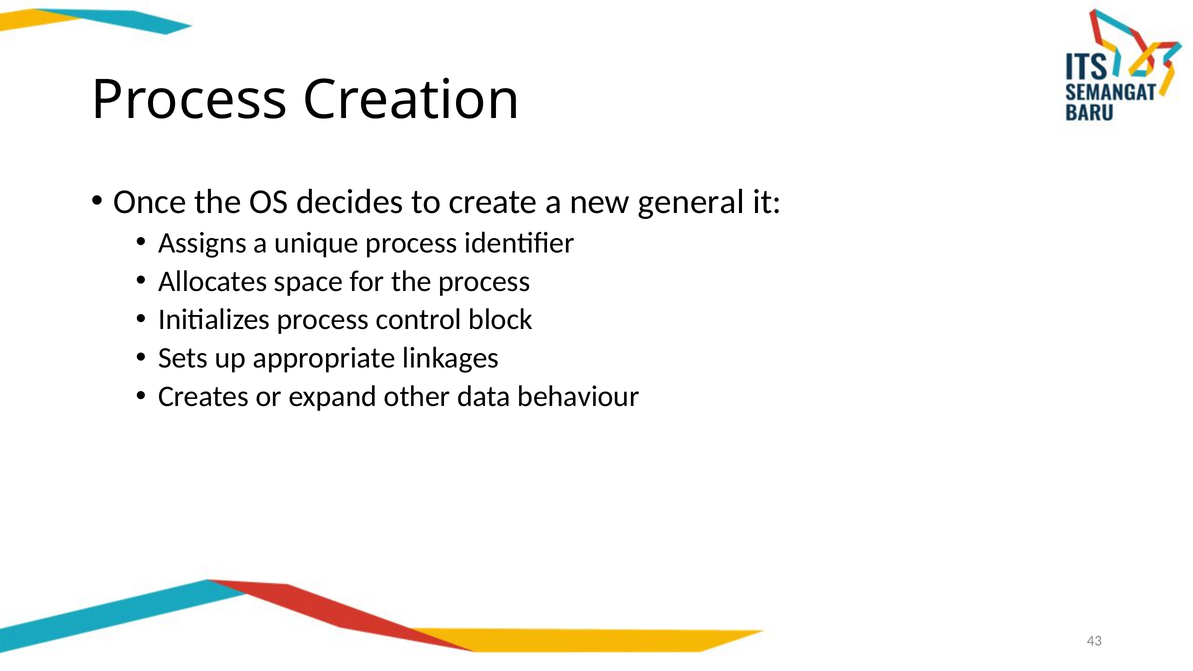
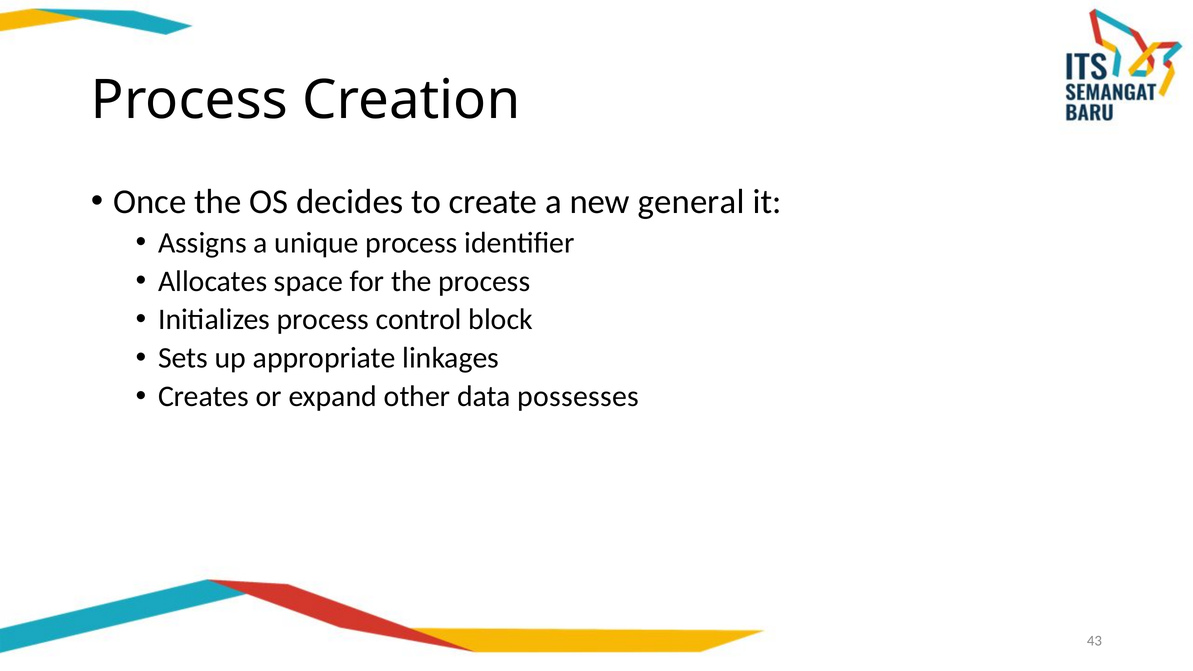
behaviour: behaviour -> possesses
